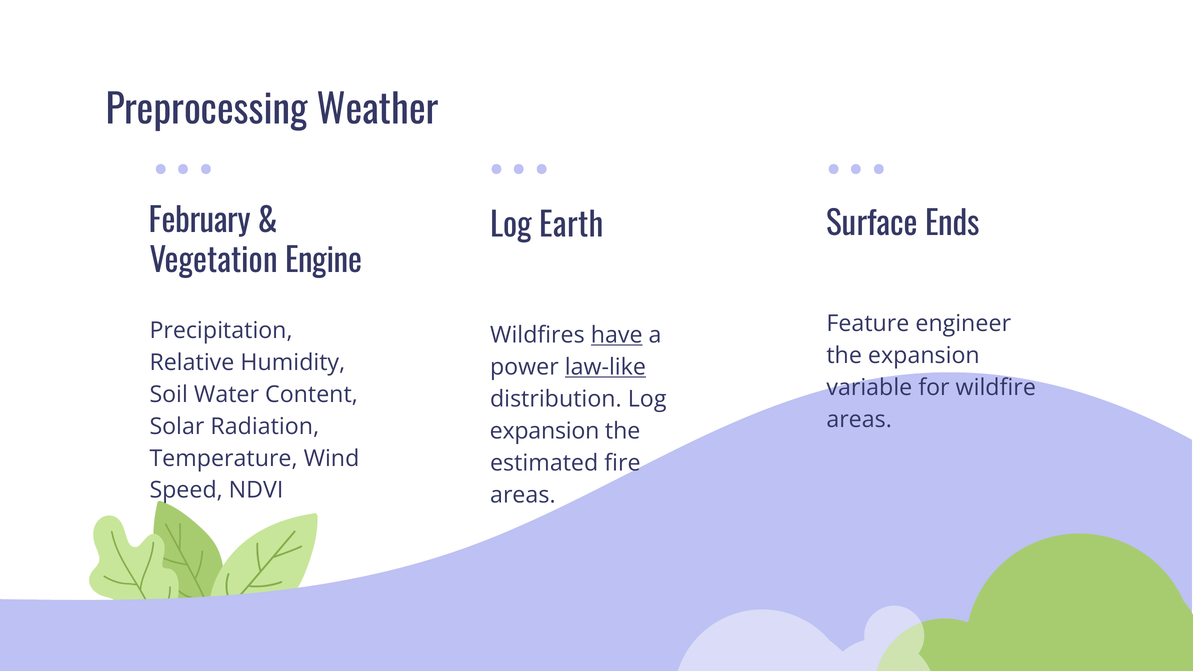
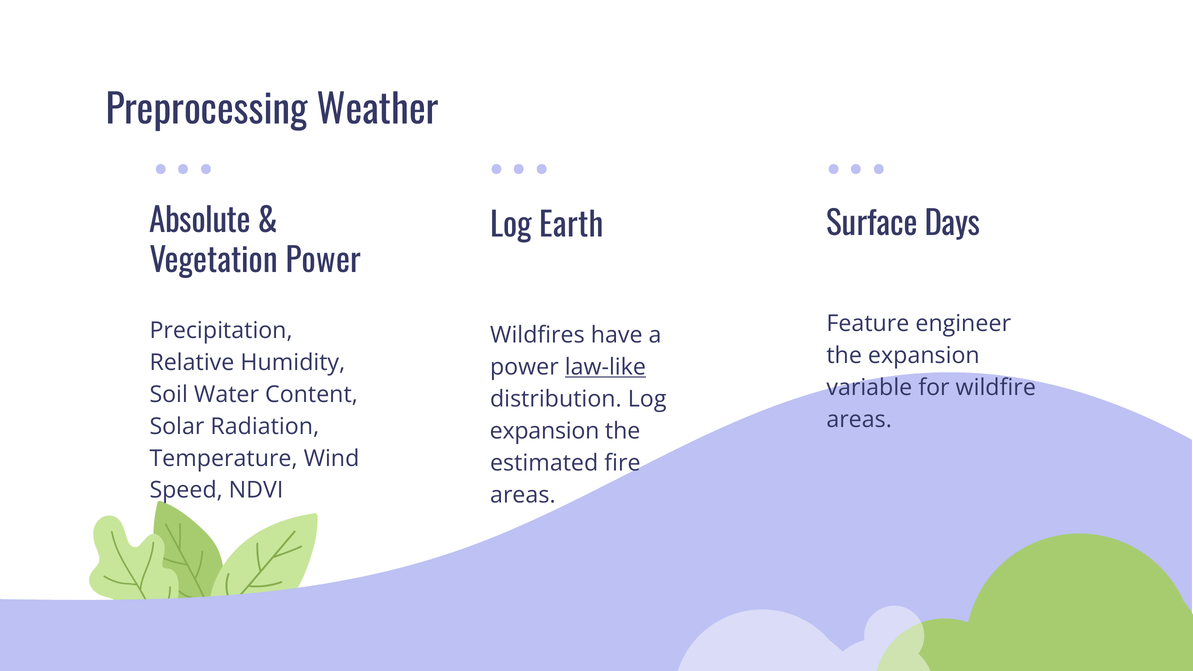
February: February -> Absolute
Ends: Ends -> Days
Vegetation Engine: Engine -> Power
have underline: present -> none
